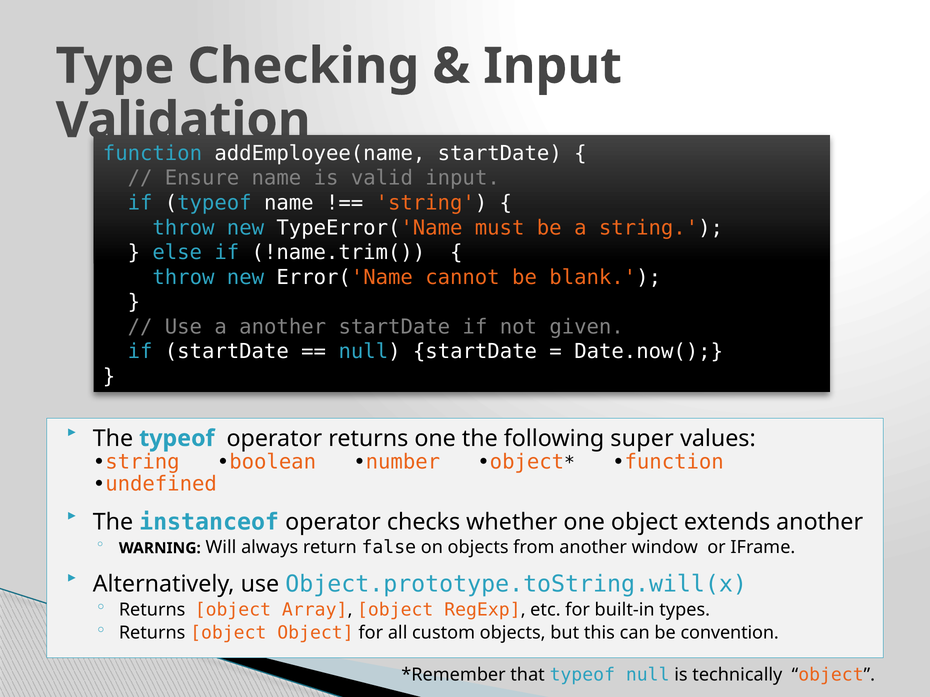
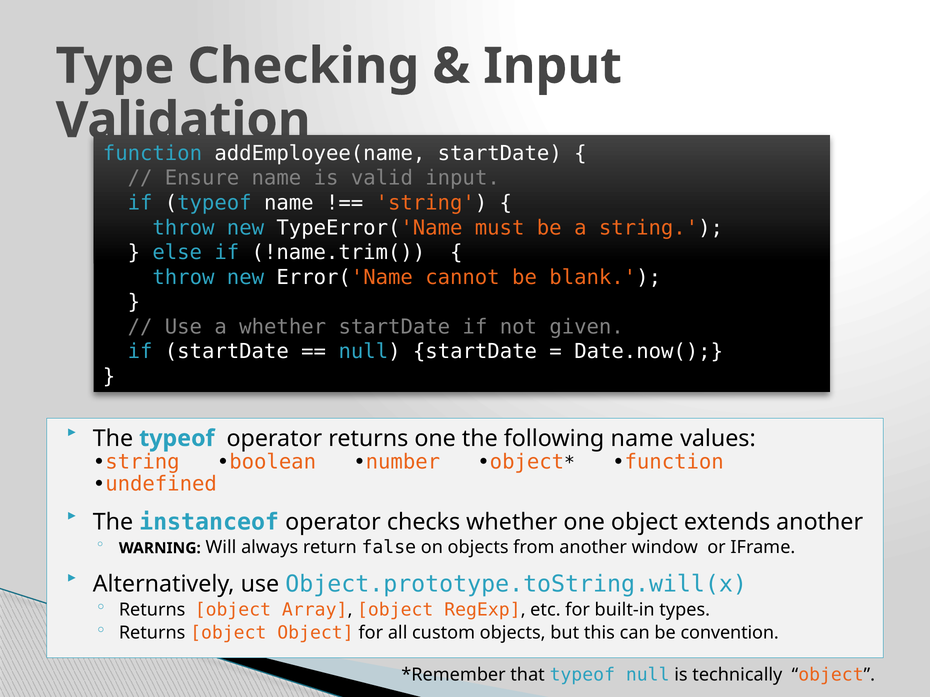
a another: another -> whether
following super: super -> name
